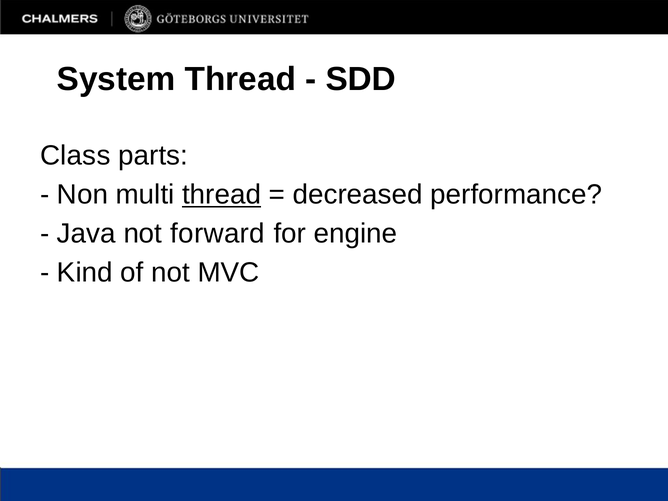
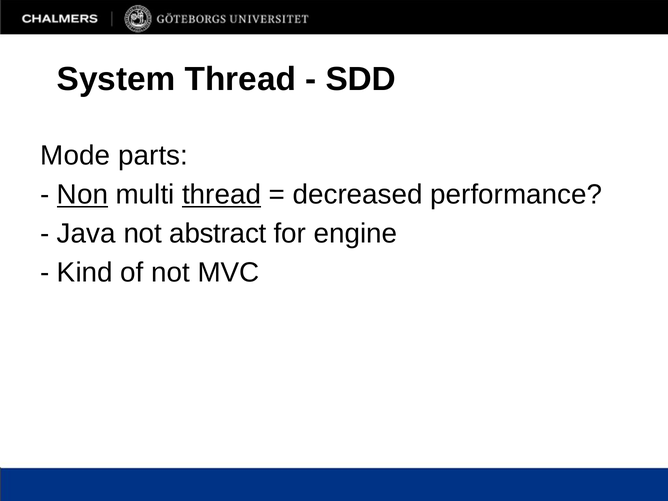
Class: Class -> Mode
Non underline: none -> present
forward: forward -> abstract
